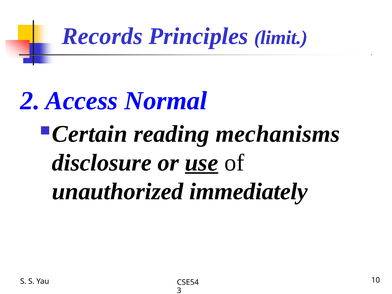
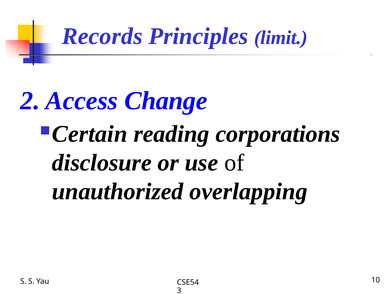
Normal: Normal -> Change
mechanisms: mechanisms -> corporations
use underline: present -> none
immediately: immediately -> overlapping
